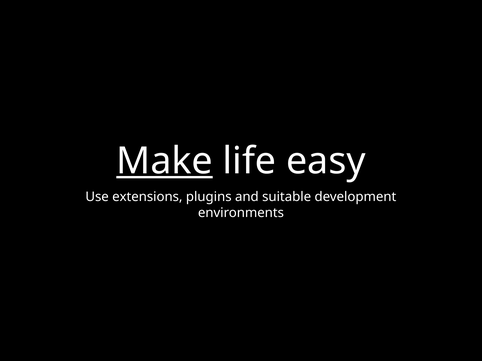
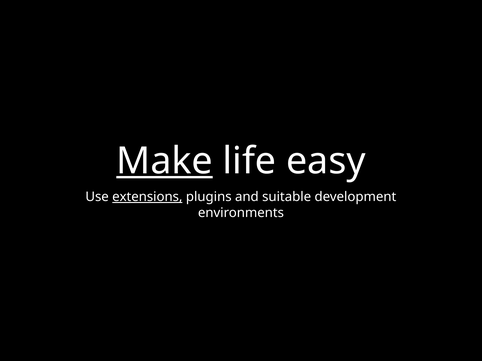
extensions underline: none -> present
